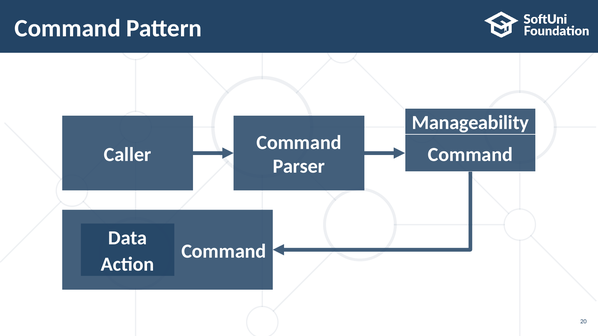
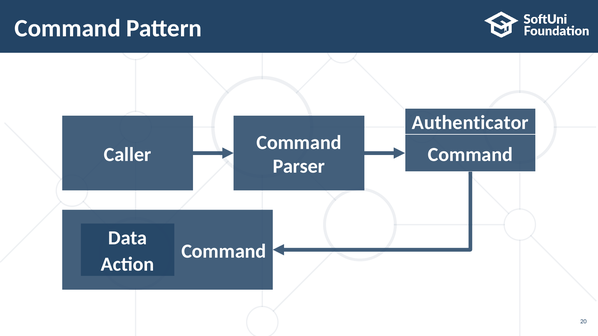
Manageability: Manageability -> Authenticator
